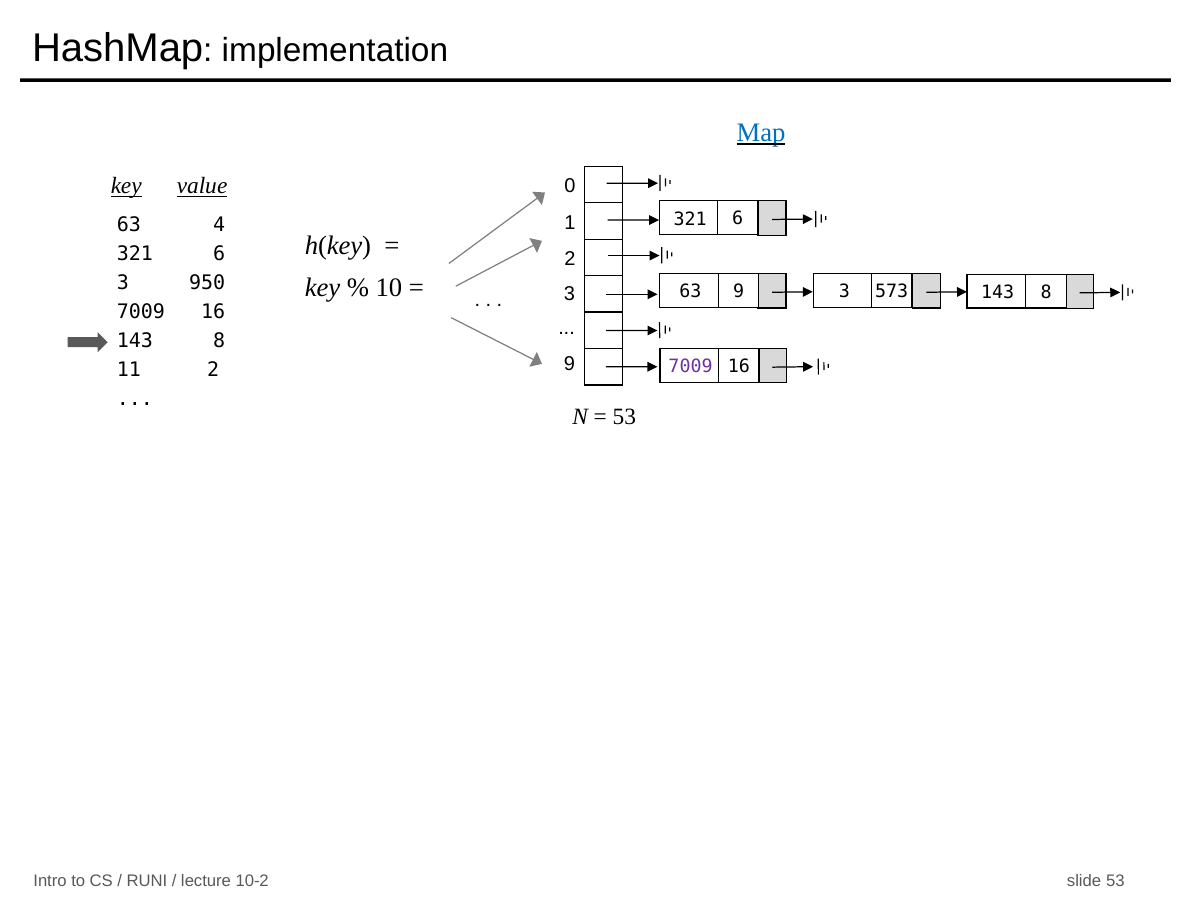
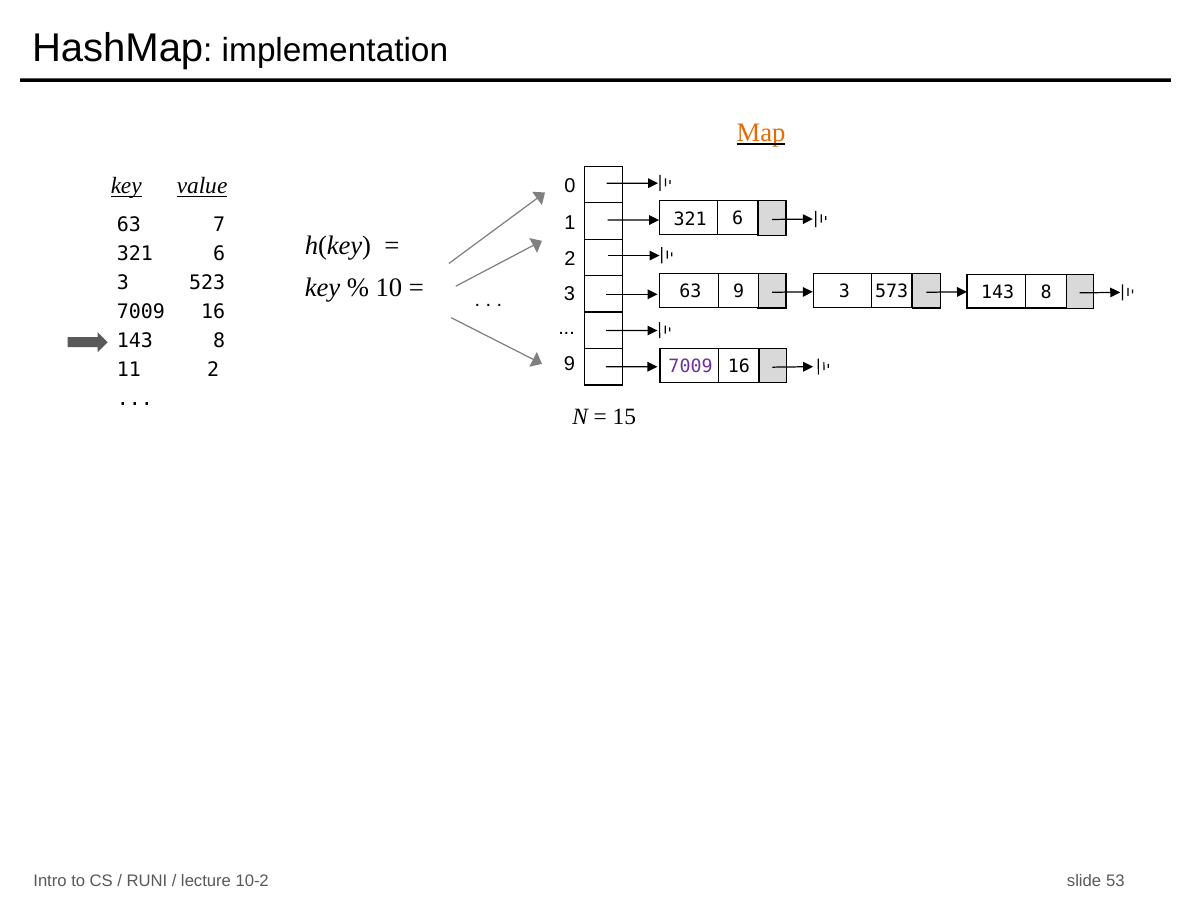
Map colour: blue -> orange
4: 4 -> 7
950: 950 -> 523
53 at (624, 416): 53 -> 15
